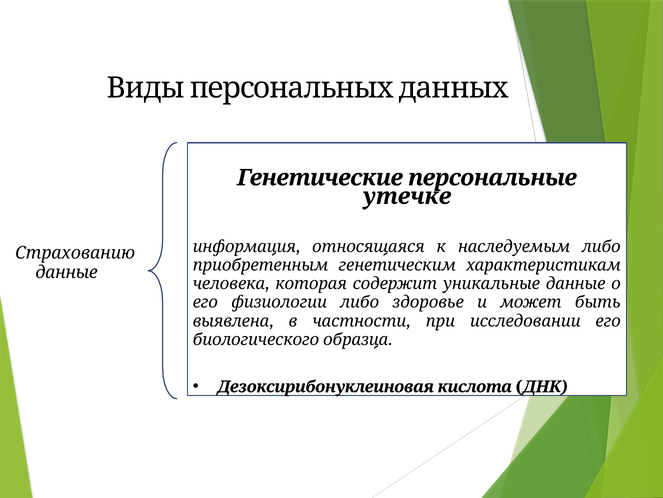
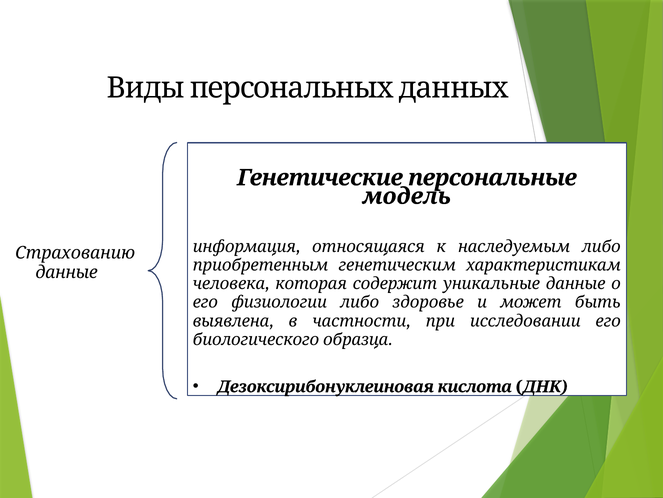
утечке: утечке -> модель
